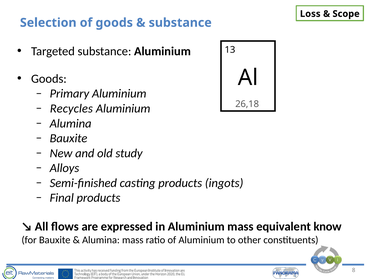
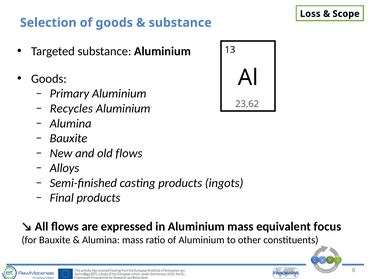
26,18: 26,18 -> 23,62
old study: study -> flows
know: know -> focus
